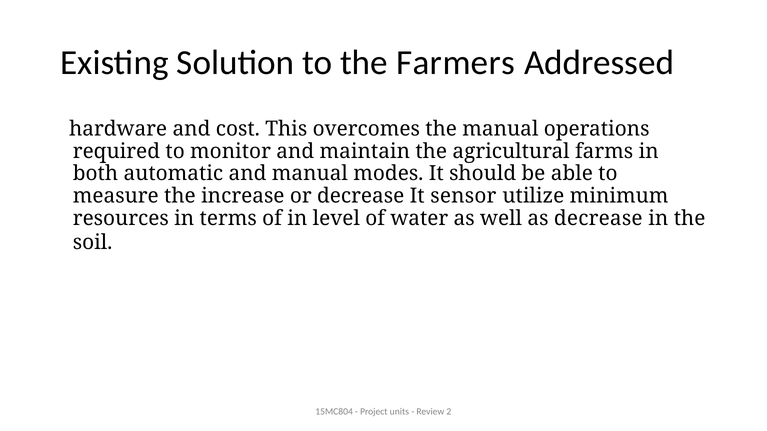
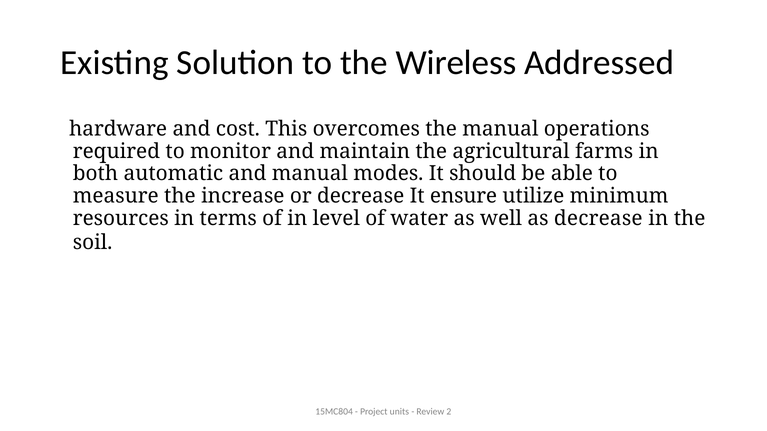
Farmers: Farmers -> Wireless
sensor: sensor -> ensure
